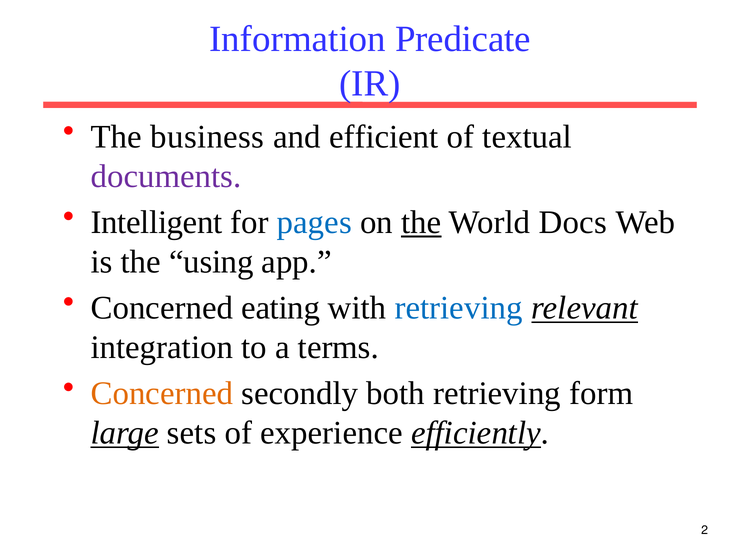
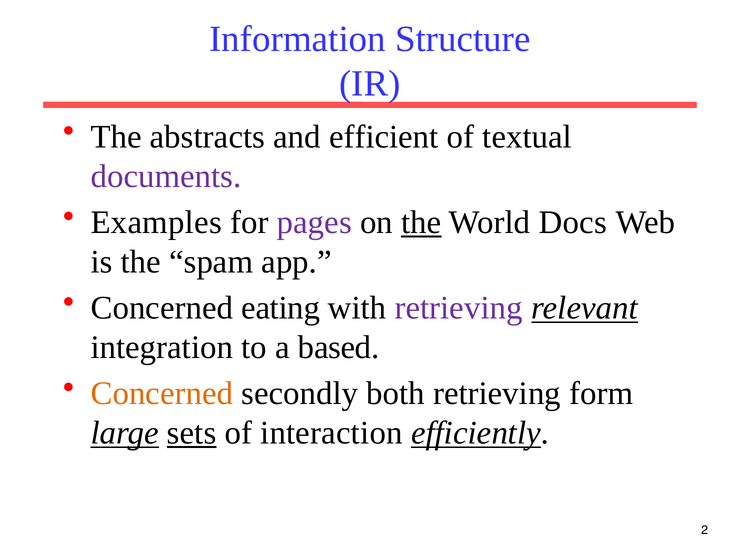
Predicate: Predicate -> Structure
business: business -> abstracts
Intelligent: Intelligent -> Examples
pages colour: blue -> purple
using: using -> spam
retrieving at (459, 308) colour: blue -> purple
terms: terms -> based
sets underline: none -> present
experience: experience -> interaction
